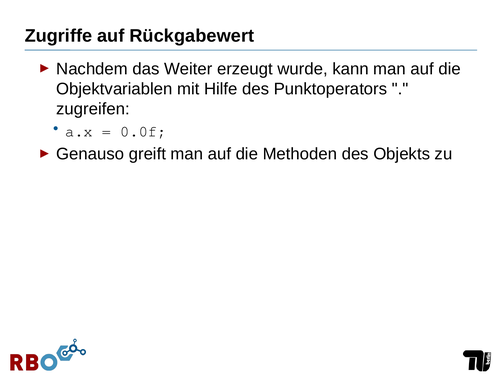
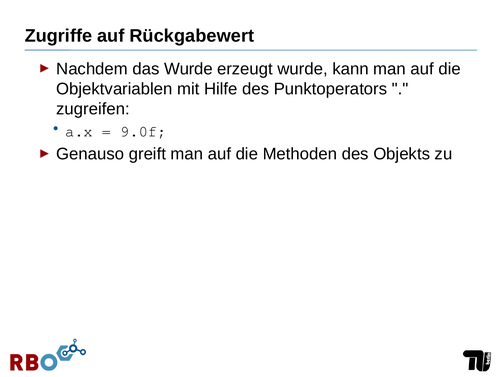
das Weiter: Weiter -> Wurde
0.0f: 0.0f -> 9.0f
